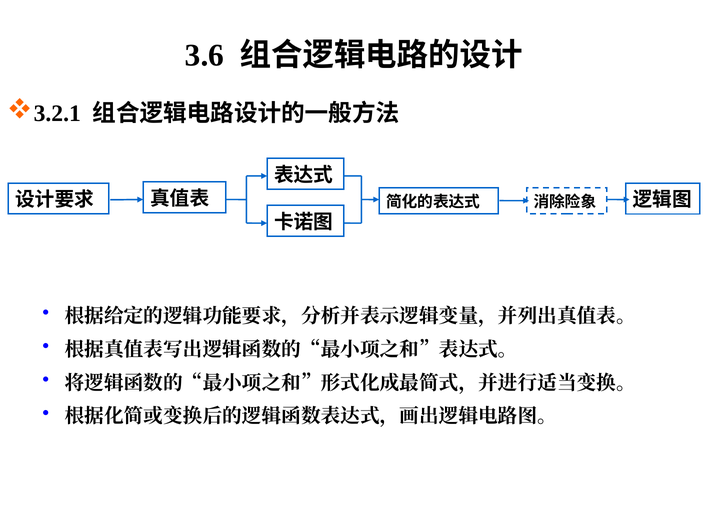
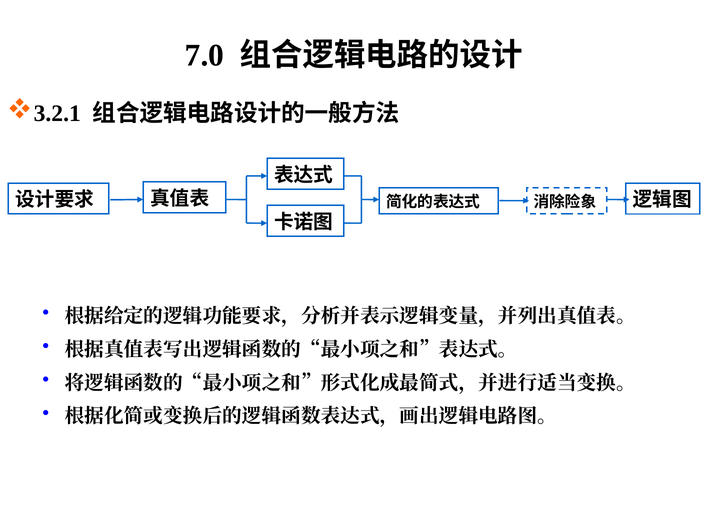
3.6: 3.6 -> 7.0
